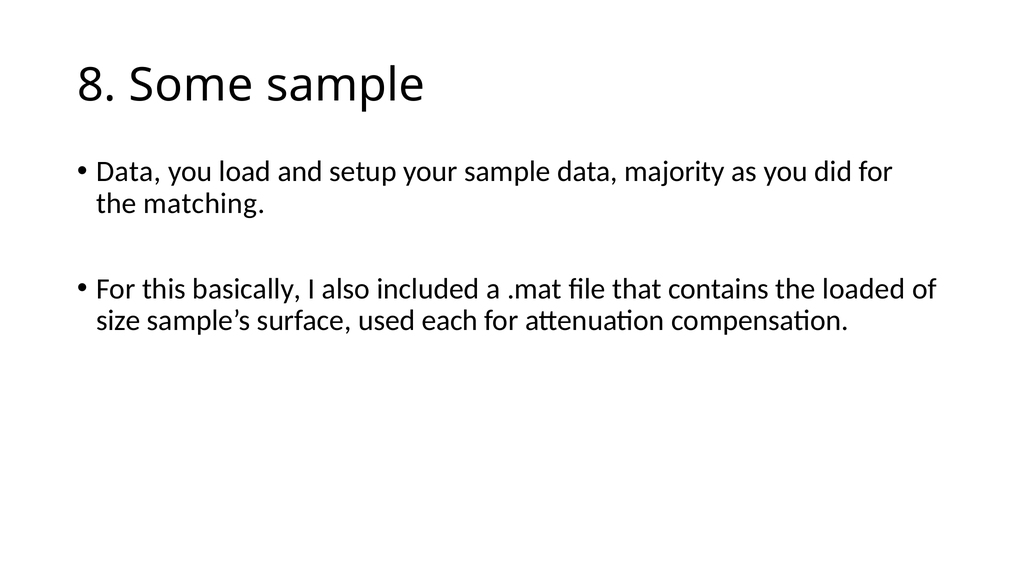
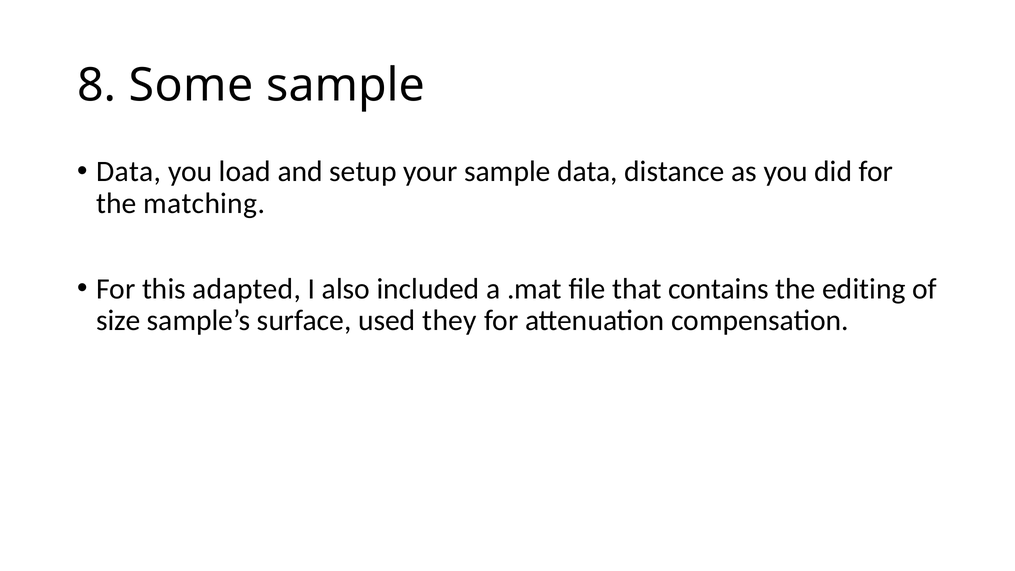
majority: majority -> distance
basically: basically -> adapted
loaded: loaded -> editing
each: each -> they
